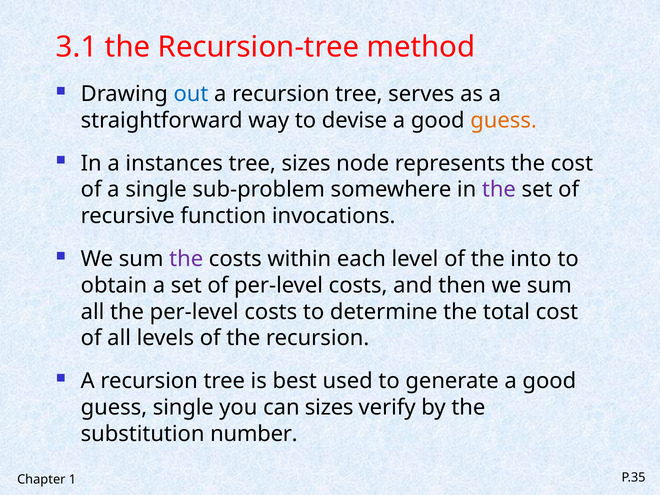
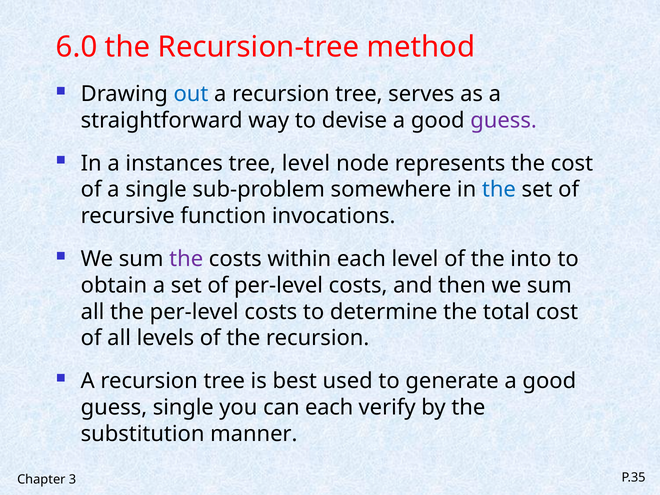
3.1: 3.1 -> 6.0
guess at (504, 120) colour: orange -> purple
tree sizes: sizes -> level
the at (499, 190) colour: purple -> blue
can sizes: sizes -> each
number: number -> manner
1: 1 -> 3
